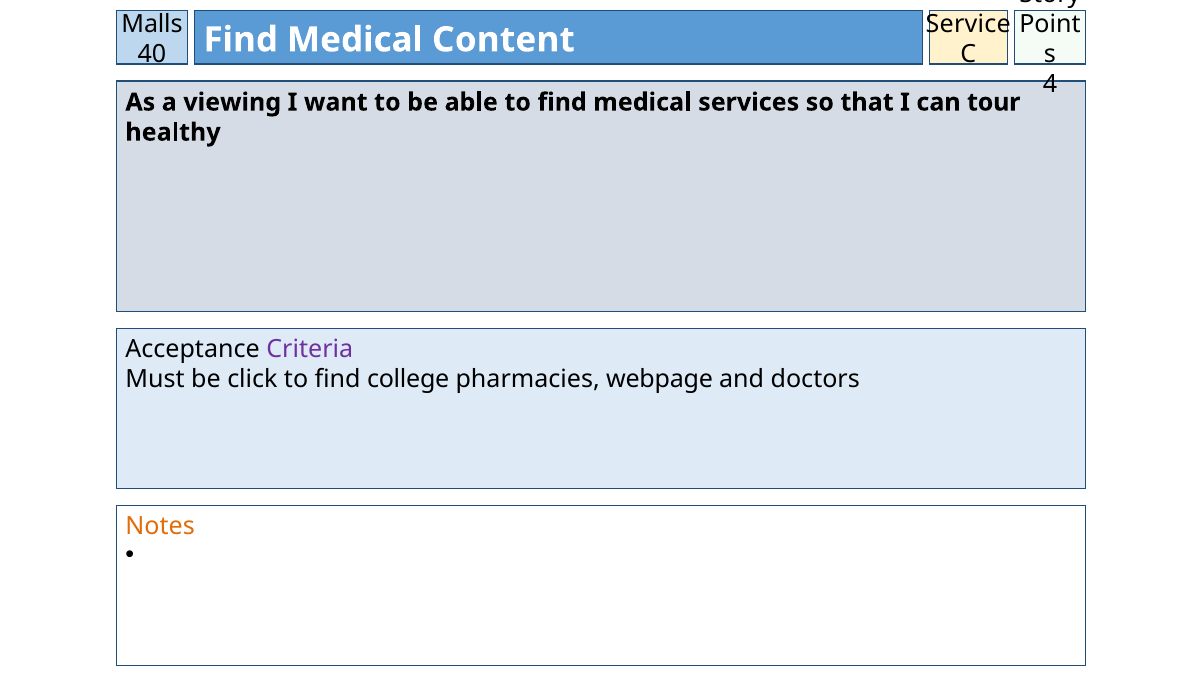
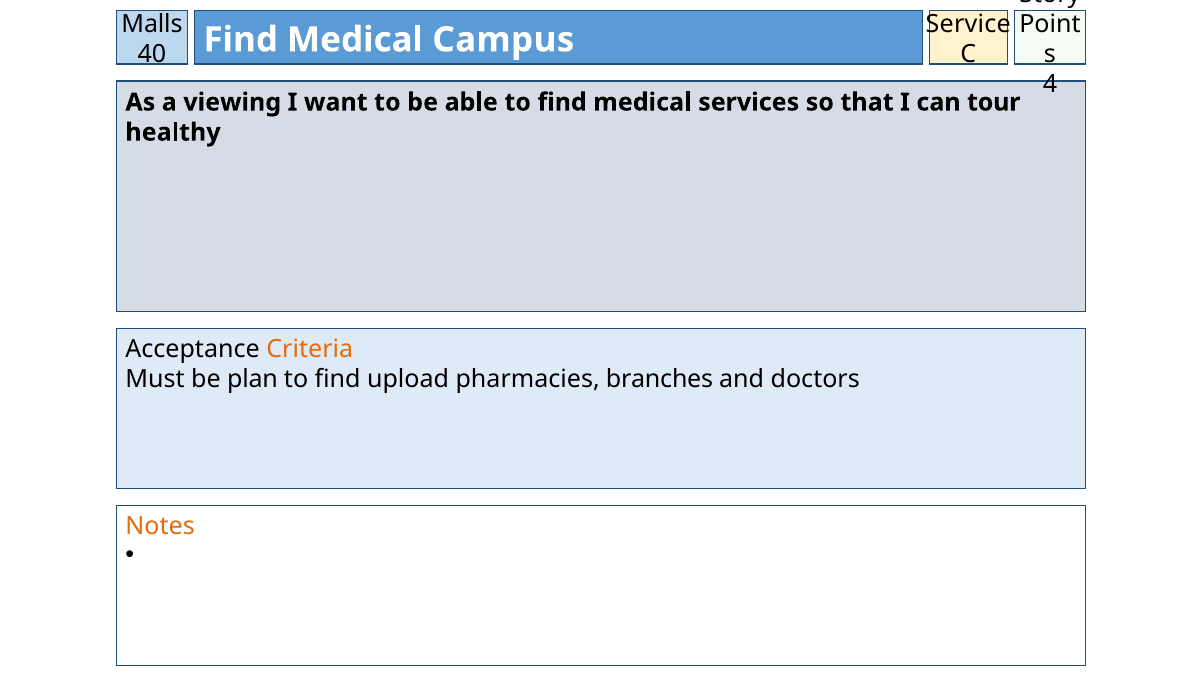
Content: Content -> Campus
Criteria colour: purple -> orange
click: click -> plan
college: college -> upload
webpage: webpage -> branches
